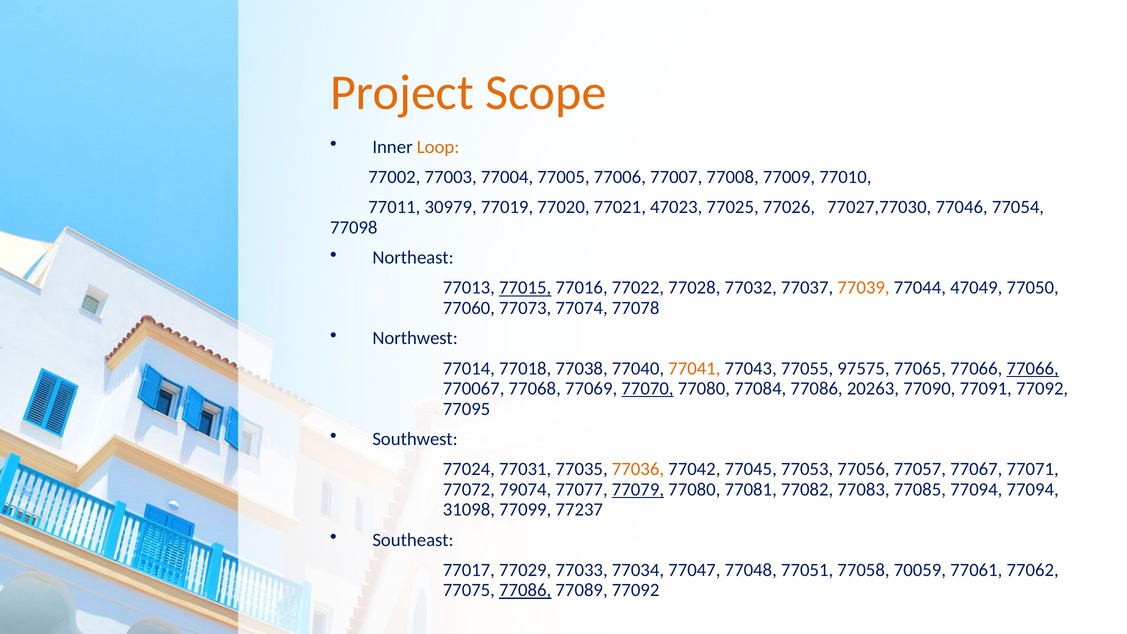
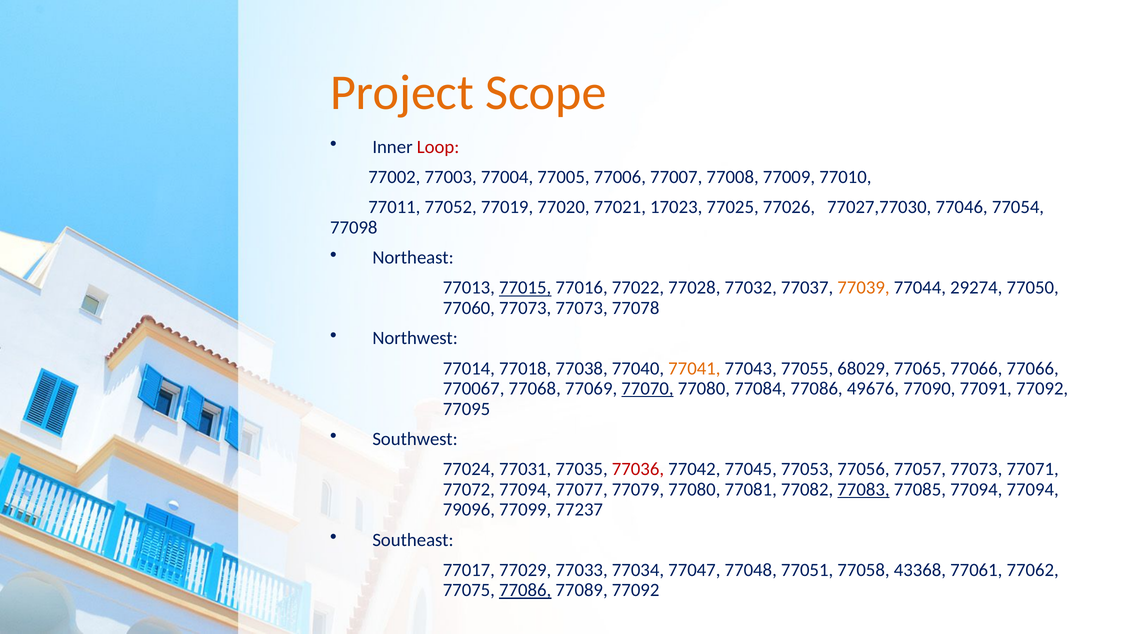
Loop colour: orange -> red
30979: 30979 -> 77052
47023: 47023 -> 17023
47049: 47049 -> 29274
77073 77074: 77074 -> 77073
97575: 97575 -> 68029
77066 at (1033, 368) underline: present -> none
20263: 20263 -> 49676
77036 colour: orange -> red
77057 77067: 77067 -> 77073
77072 79074: 79074 -> 77094
77079 underline: present -> none
77083 underline: none -> present
31098: 31098 -> 79096
70059: 70059 -> 43368
